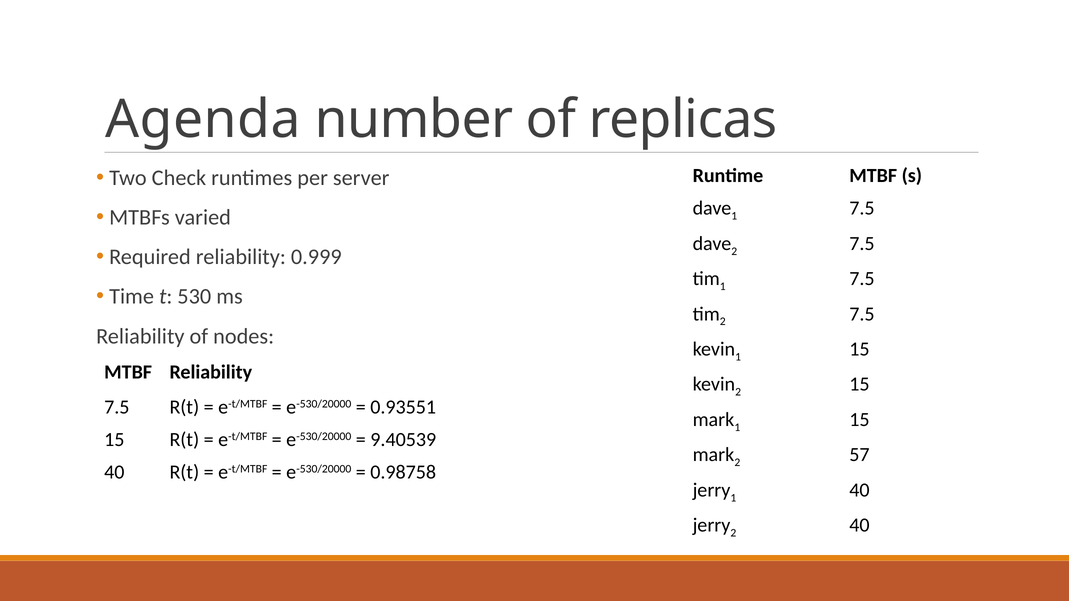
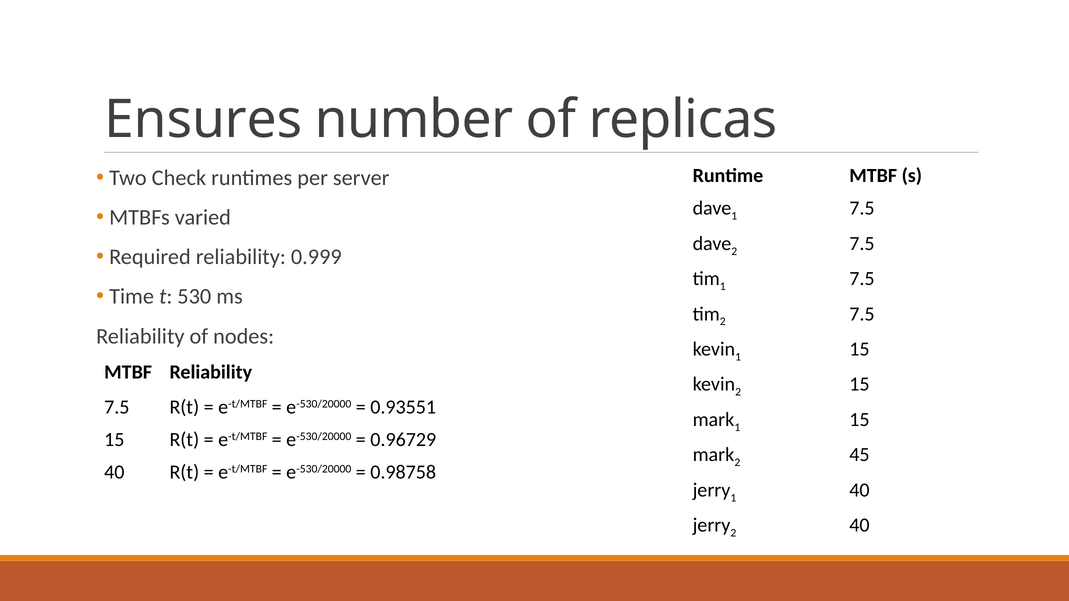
Agenda: Agenda -> Ensures
9.40539: 9.40539 -> 0.96729
57: 57 -> 45
